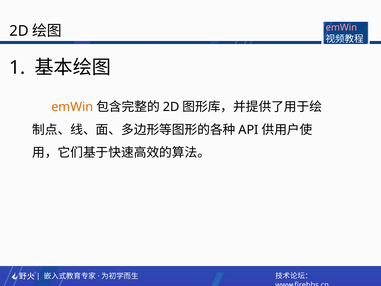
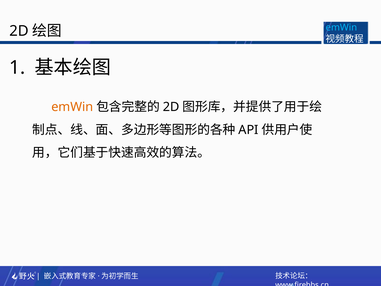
emWin at (341, 27) colour: pink -> light blue
